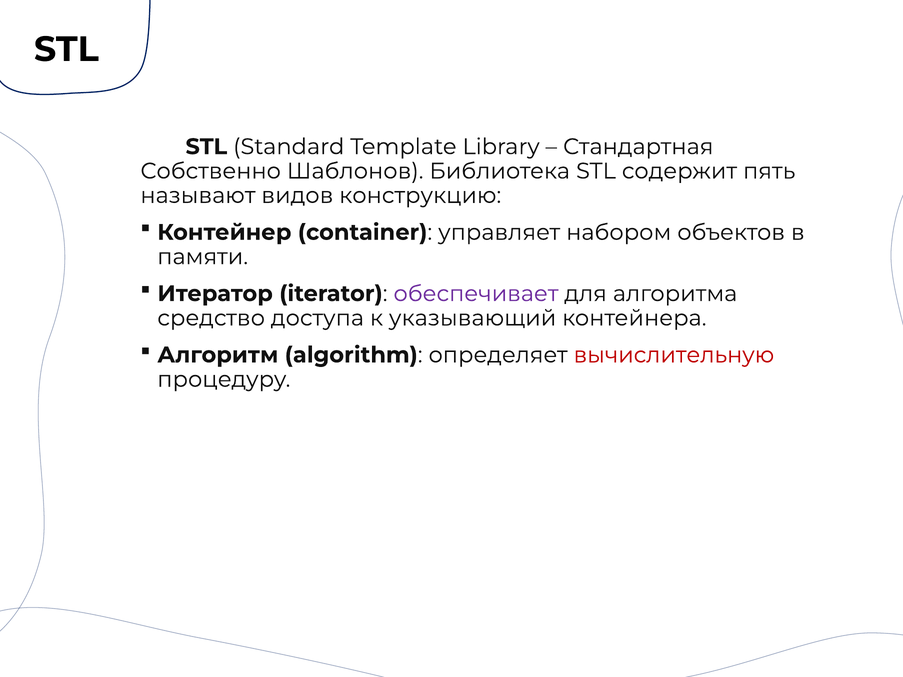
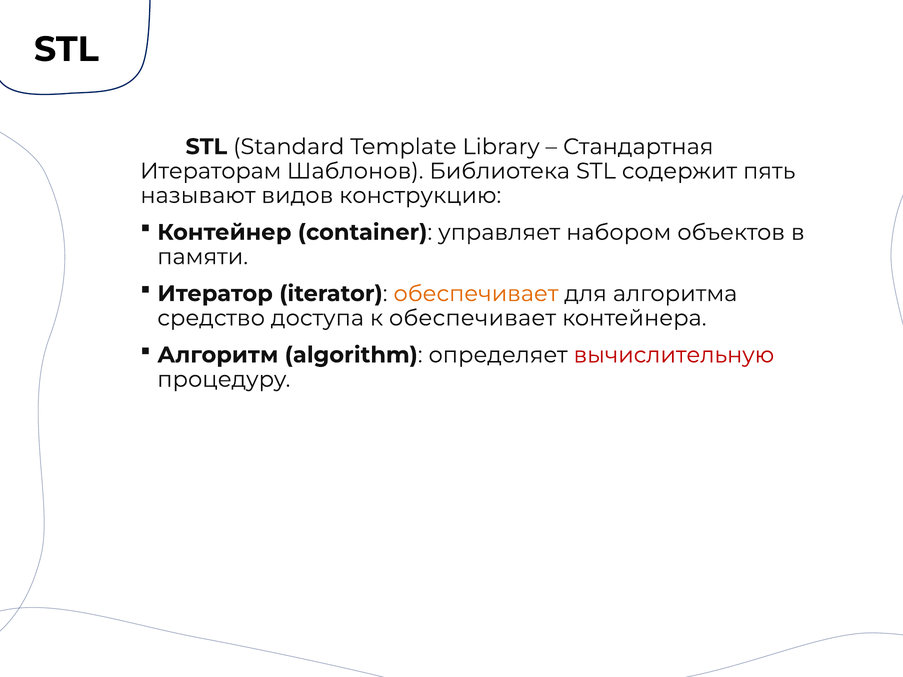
Собственно: Собственно -> Итераторам
обеспечивает at (476, 294) colour: purple -> orange
к указывающий: указывающий -> обеспечивает
